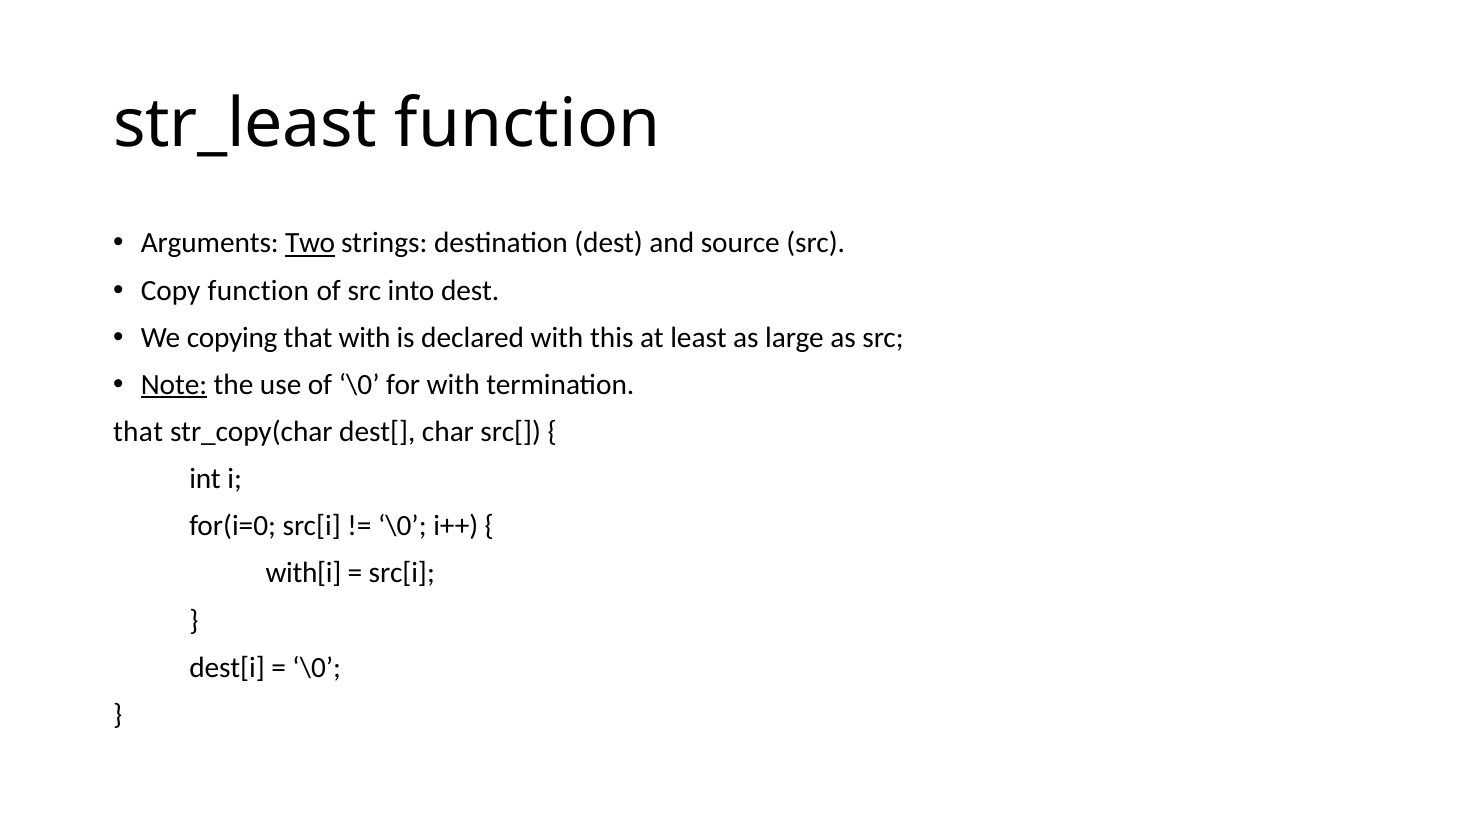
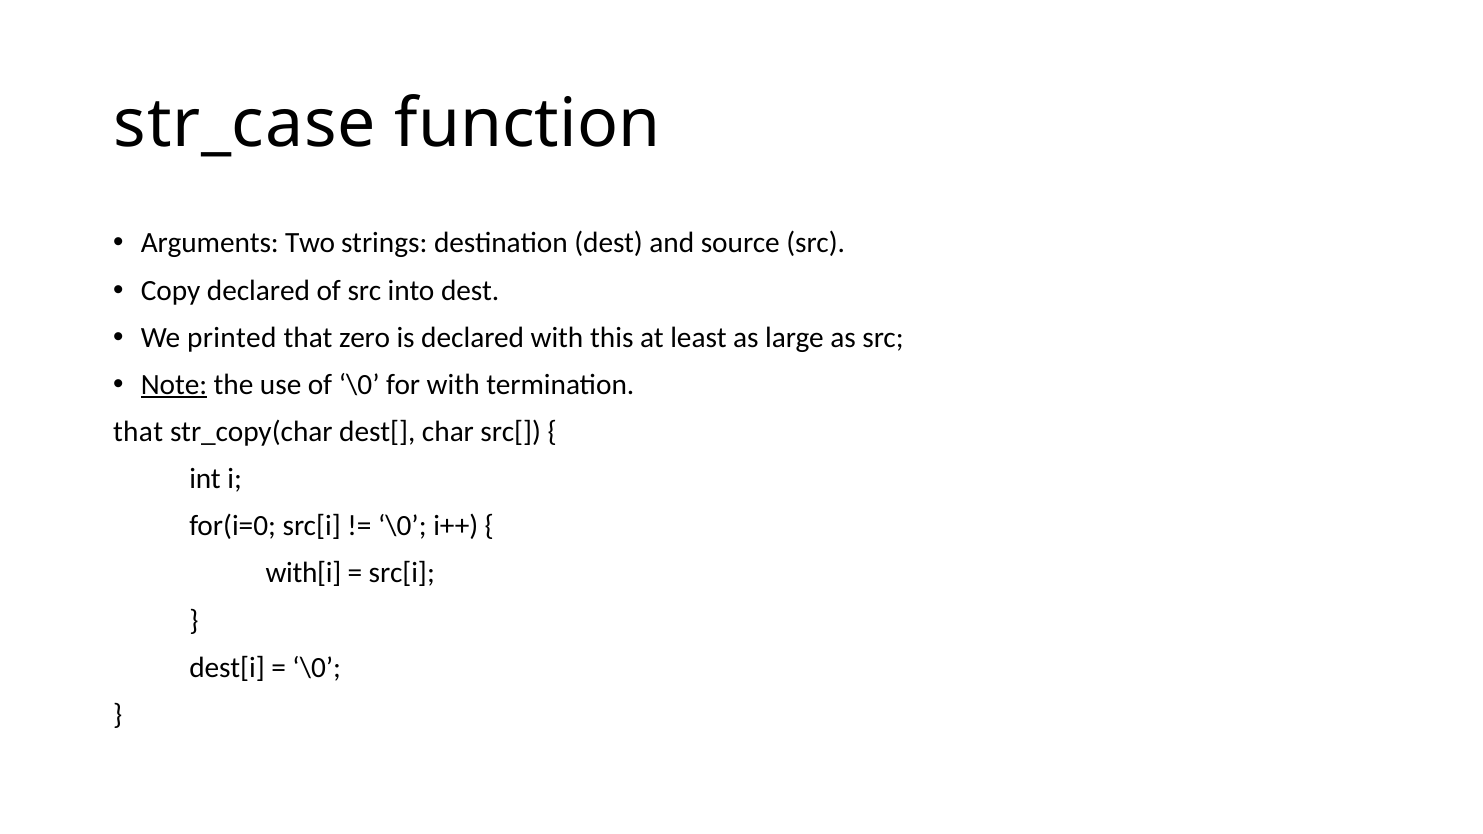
str_least: str_least -> str_case
Two underline: present -> none
Copy function: function -> declared
copying: copying -> printed
that with: with -> zero
